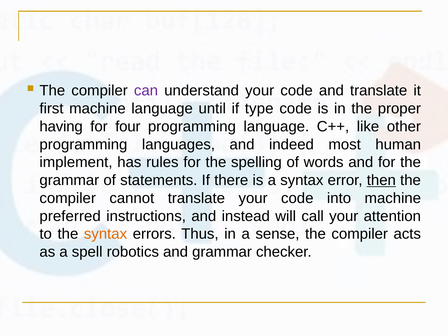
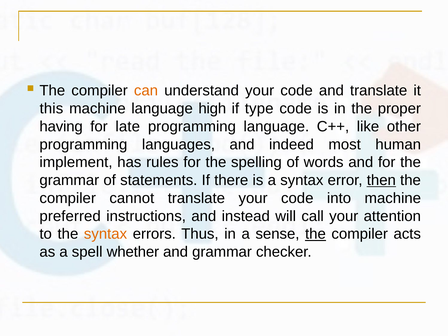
can colour: purple -> orange
first: first -> this
until: until -> high
four: four -> late
the at (315, 234) underline: none -> present
robotics: robotics -> whether
